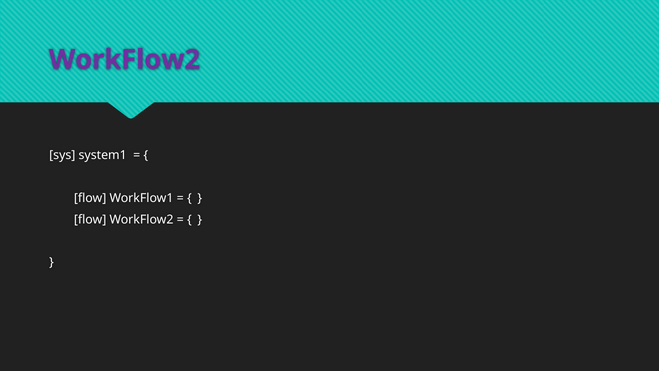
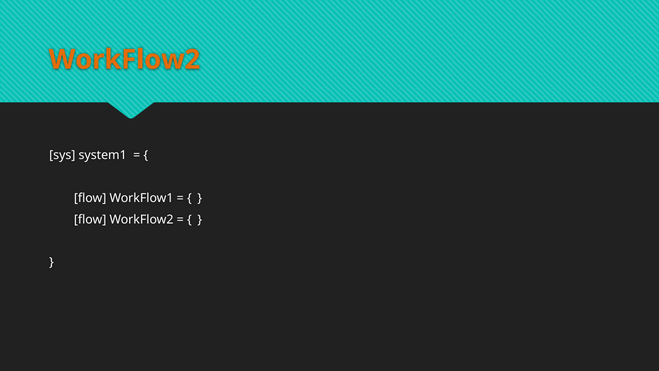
WorkFlow2 at (124, 60) colour: purple -> orange
